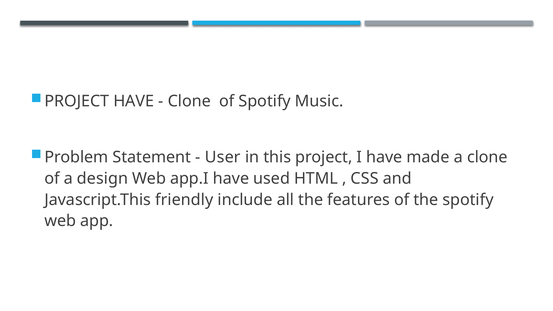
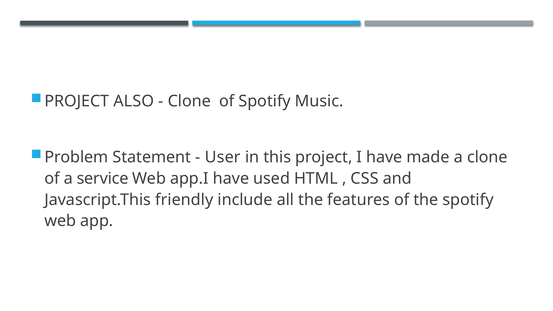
PROJECT HAVE: HAVE -> ALSO
design: design -> service
